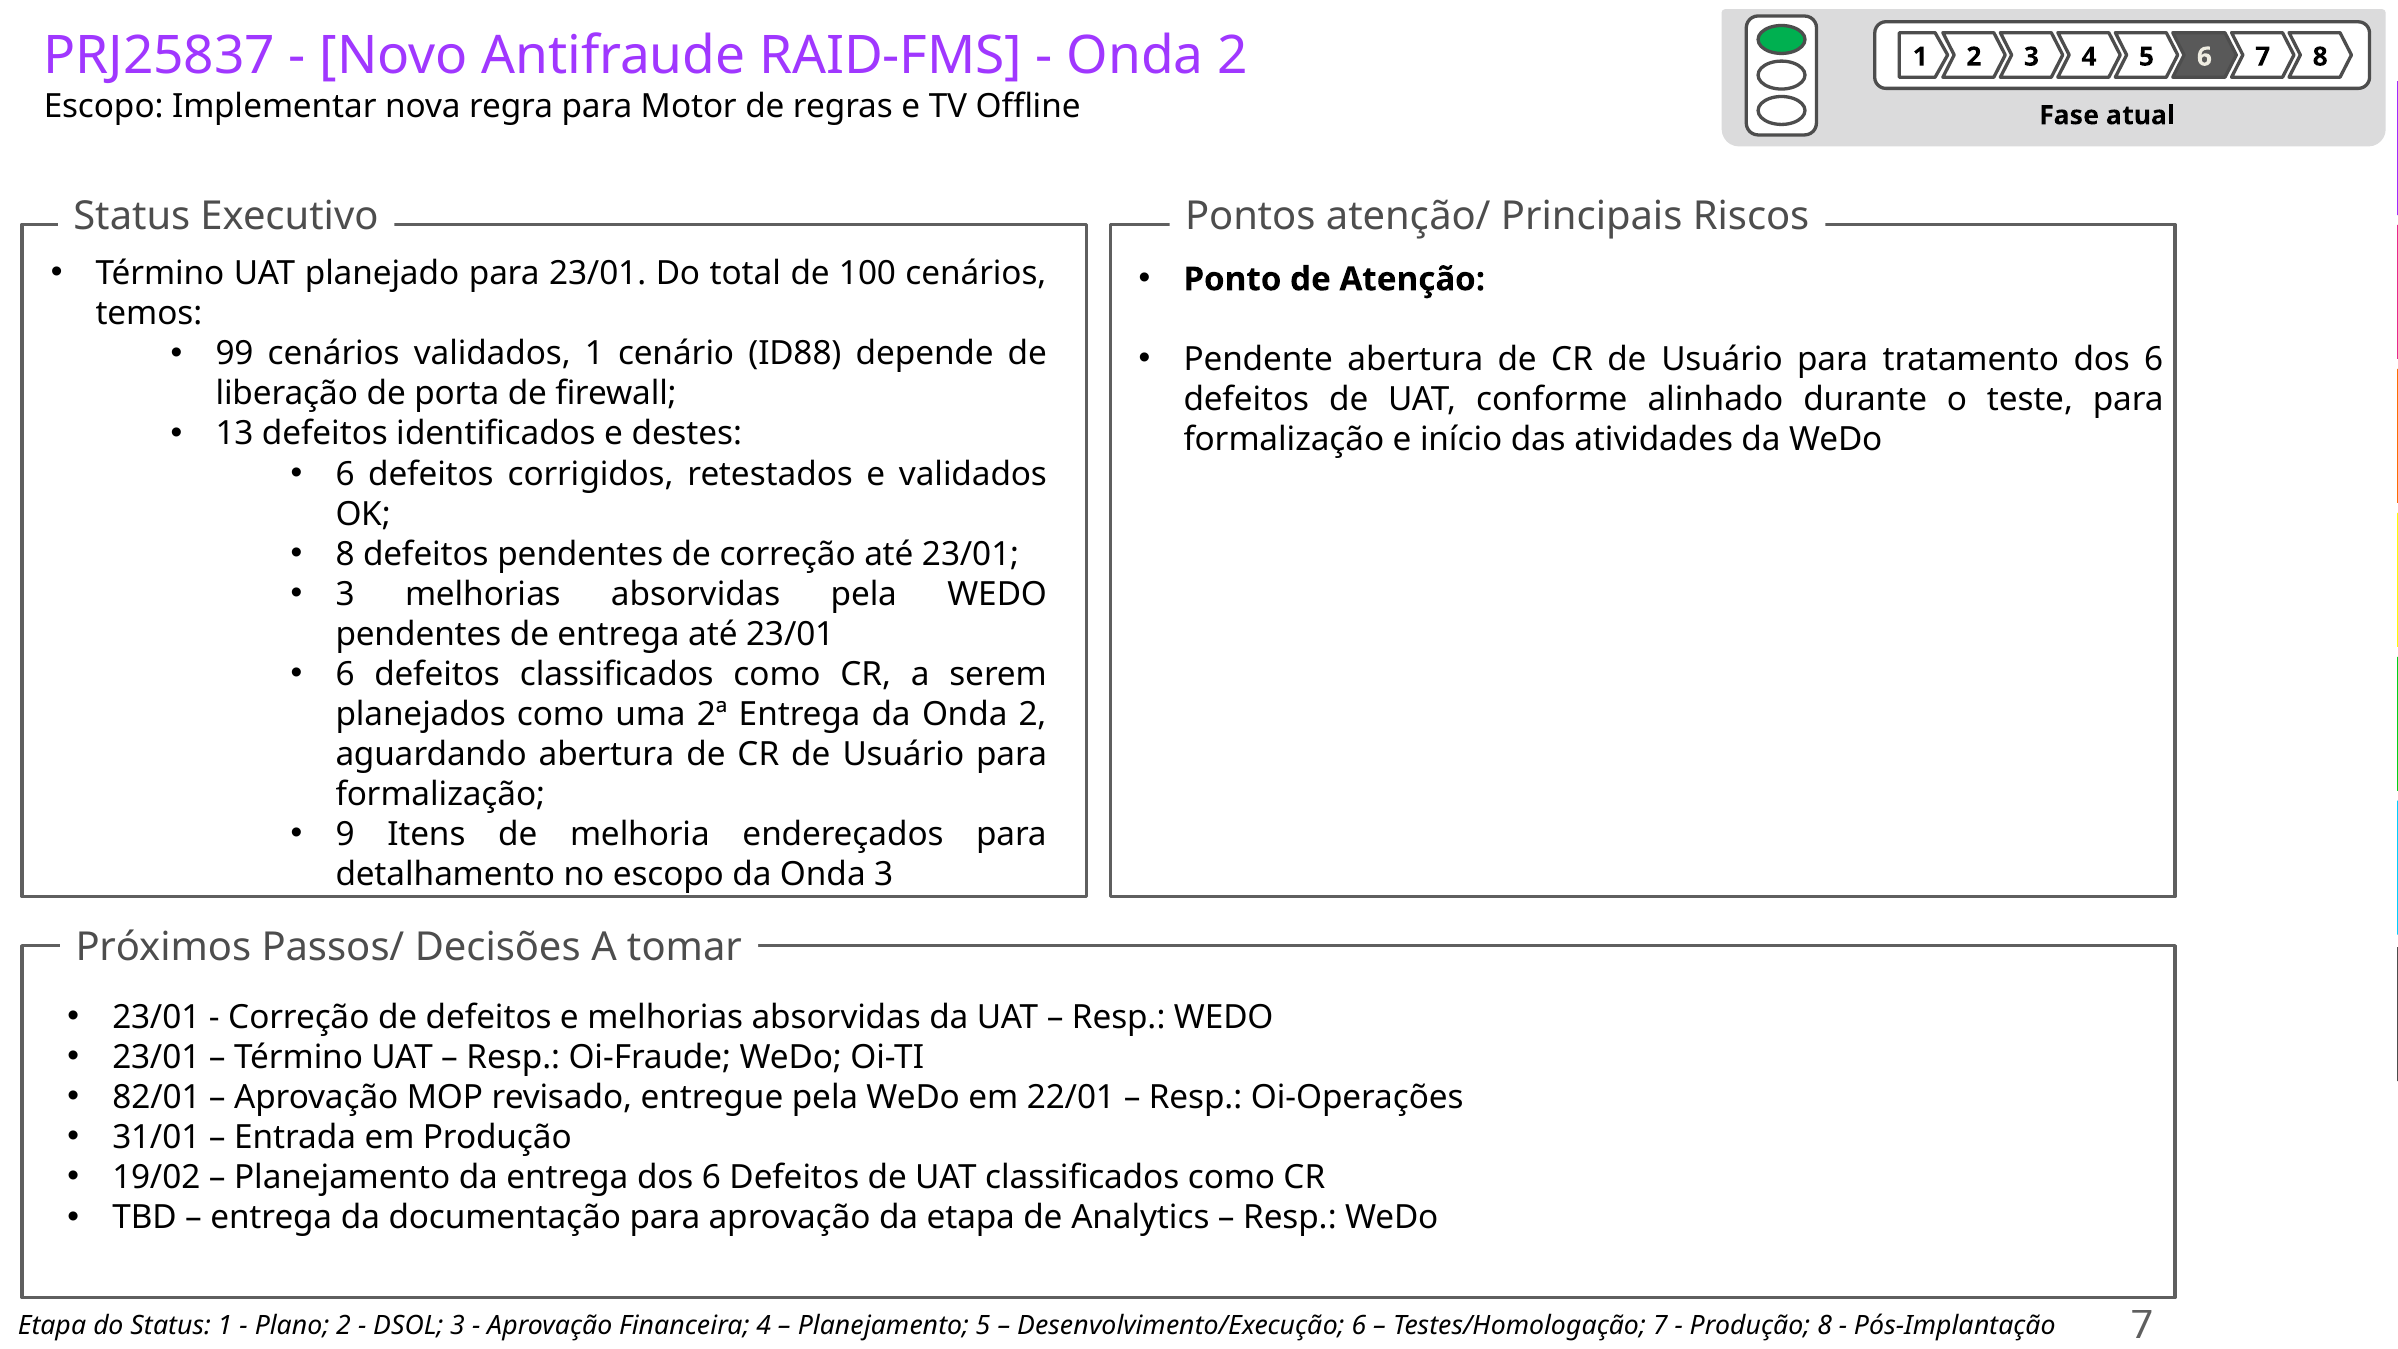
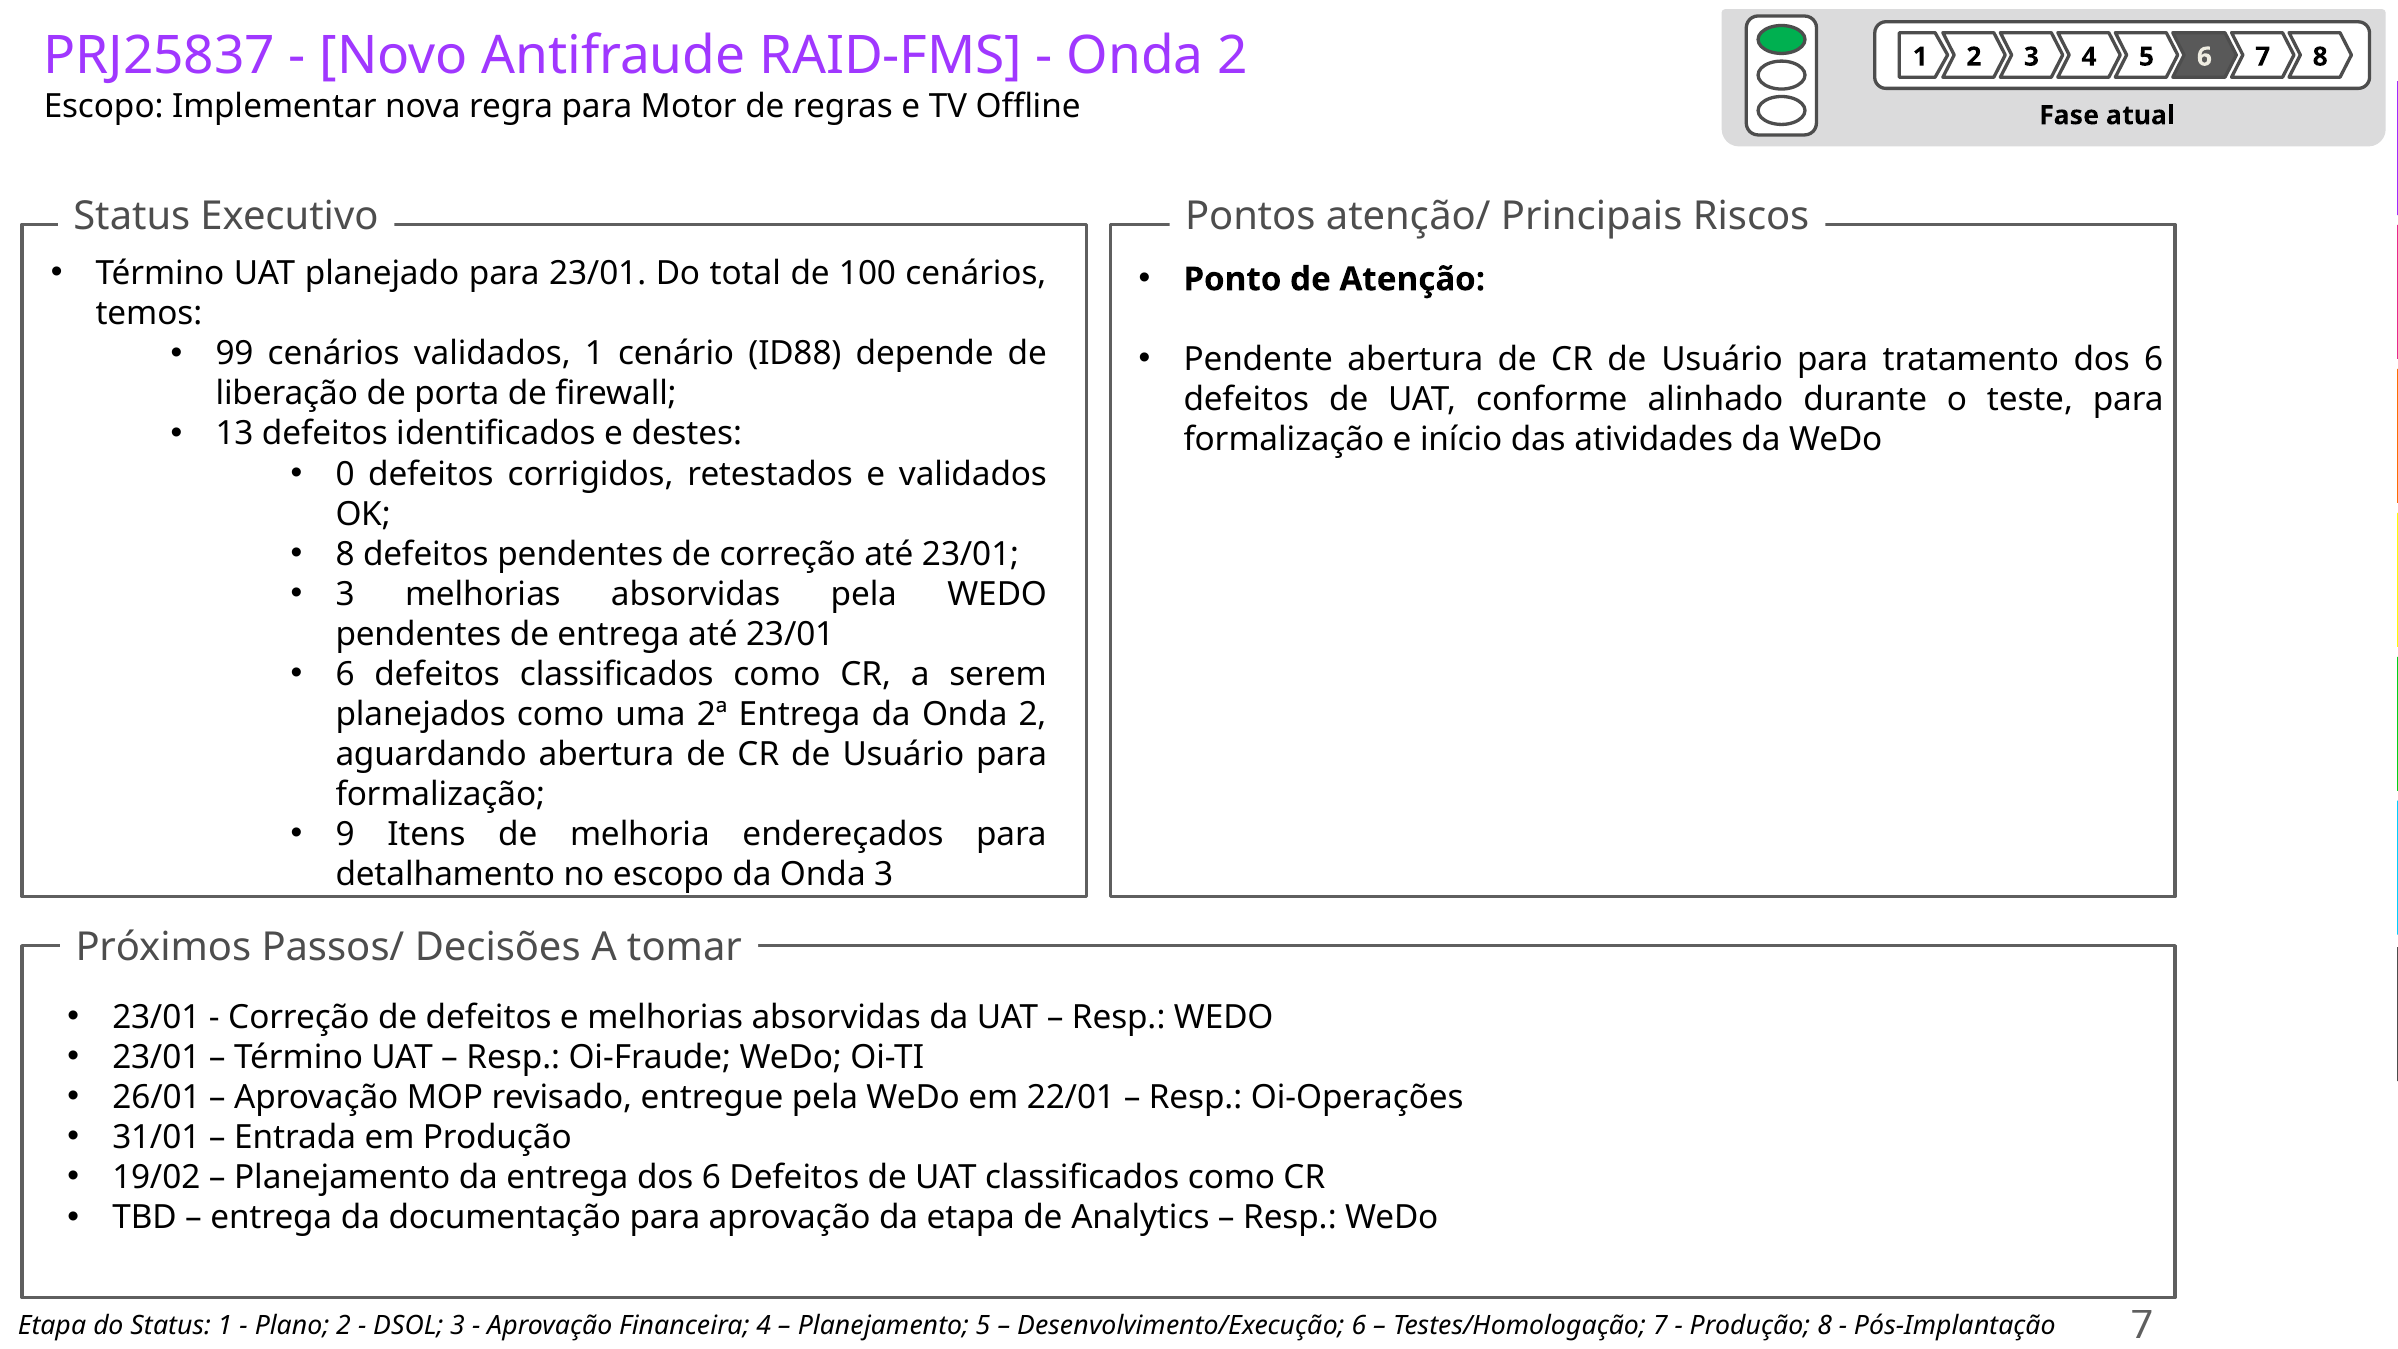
6 at (345, 474): 6 -> 0
82/01: 82/01 -> 26/01
